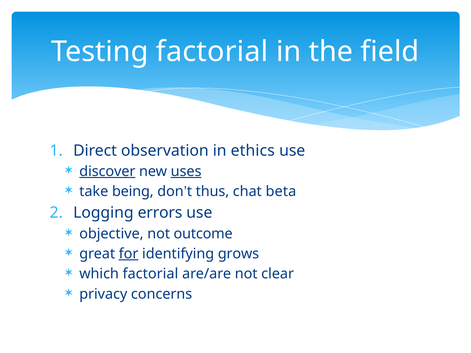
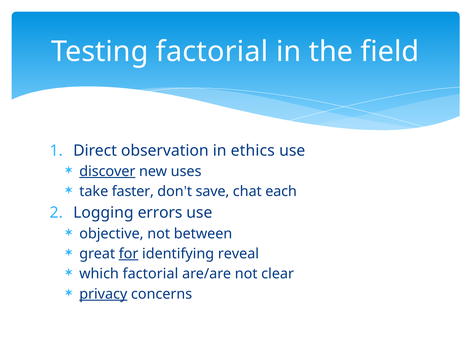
uses underline: present -> none
being: being -> faster
thus: thus -> save
beta: beta -> each
outcome: outcome -> between
grows: grows -> reveal
privacy underline: none -> present
